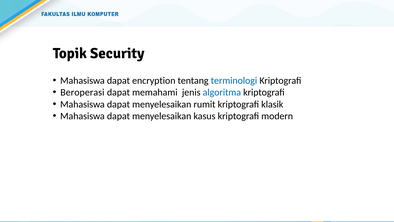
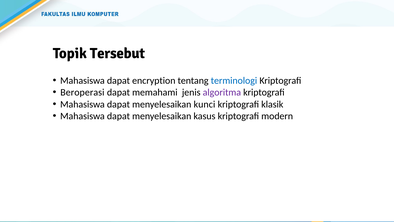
Security: Security -> Tersebut
algoritma colour: blue -> purple
rumit: rumit -> kunci
